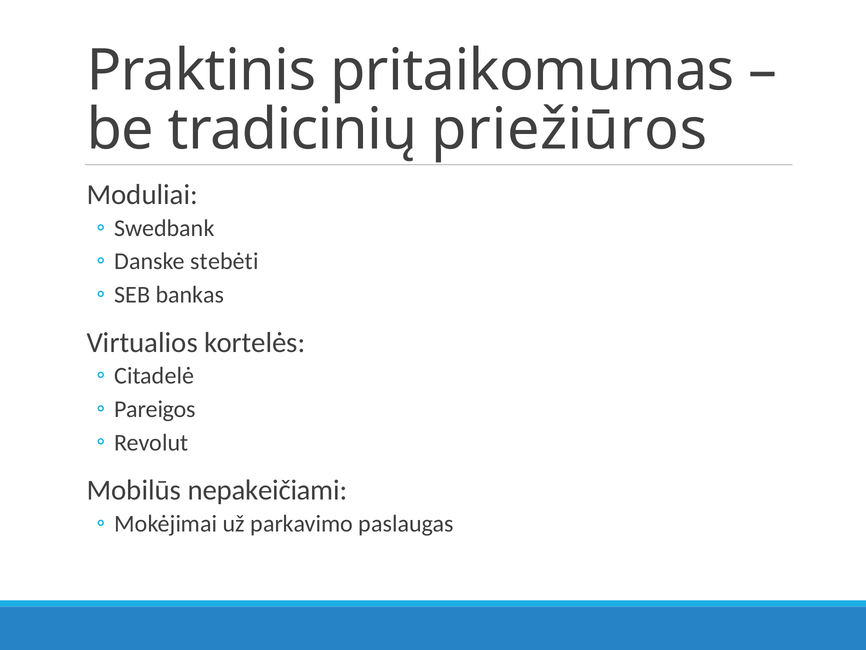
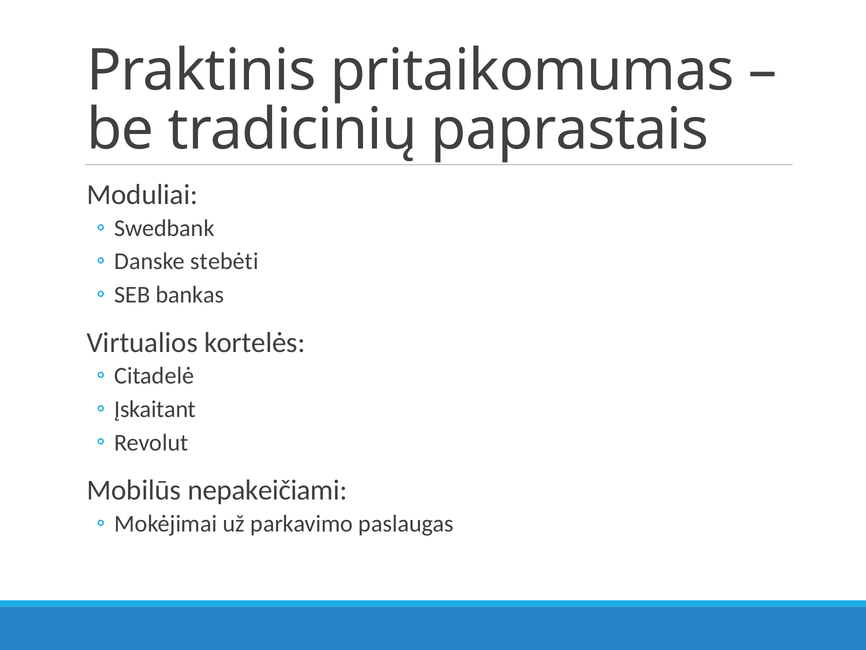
priežiūros: priežiūros -> paprastais
Pareigos: Pareigos -> Įskaitant
